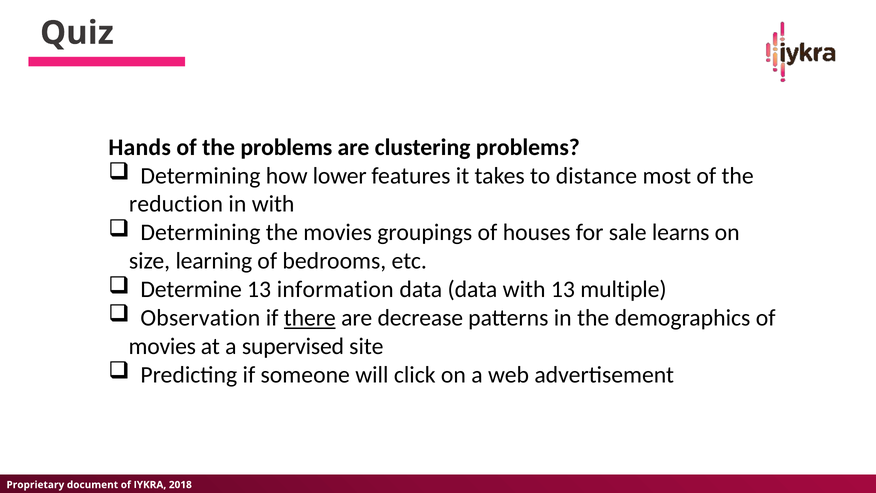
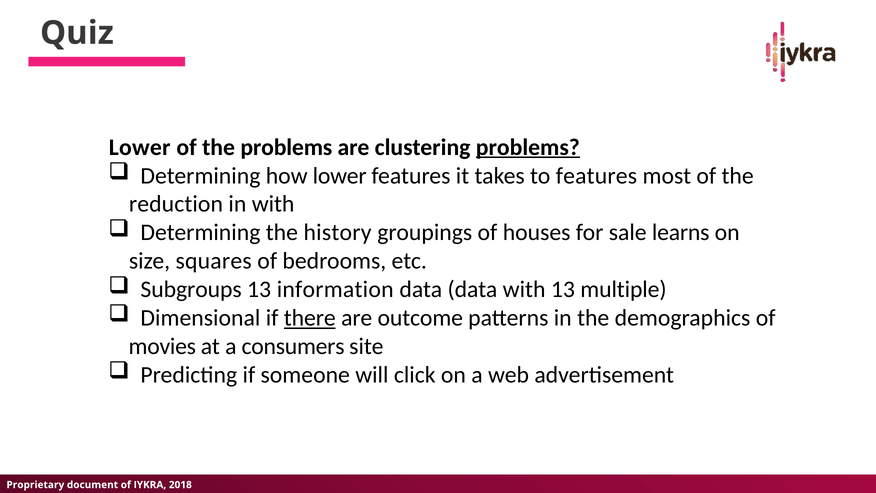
Hands at (140, 147): Hands -> Lower
problems at (528, 147) underline: none -> present
to distance: distance -> features
the movies: movies -> history
learning: learning -> squares
Determine: Determine -> Subgroups
Observation: Observation -> Dimensional
decrease: decrease -> outcome
supervised: supervised -> consumers
